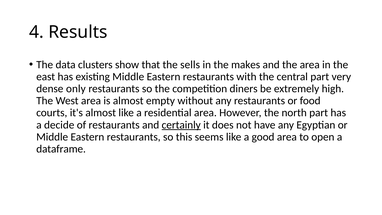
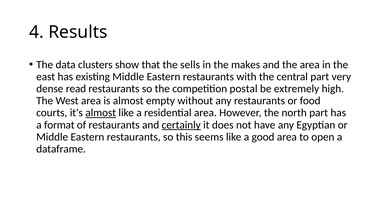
only: only -> read
diners: diners -> postal
almost at (101, 113) underline: none -> present
decide: decide -> format
